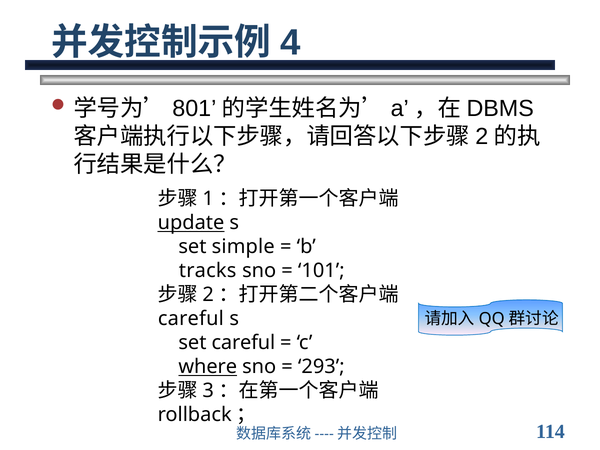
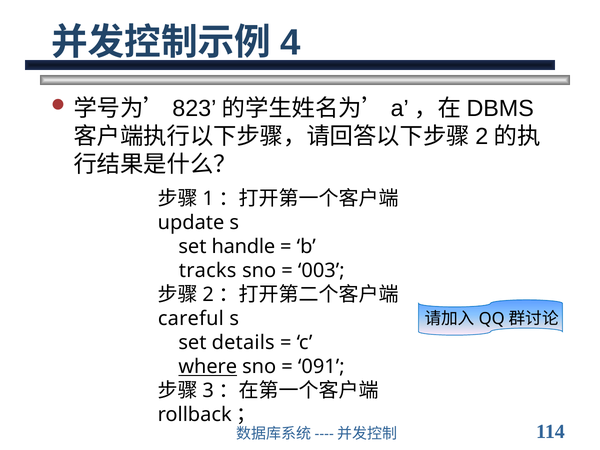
801: 801 -> 823
update underline: present -> none
simple: simple -> handle
101: 101 -> 003
set careful: careful -> details
293: 293 -> 091
